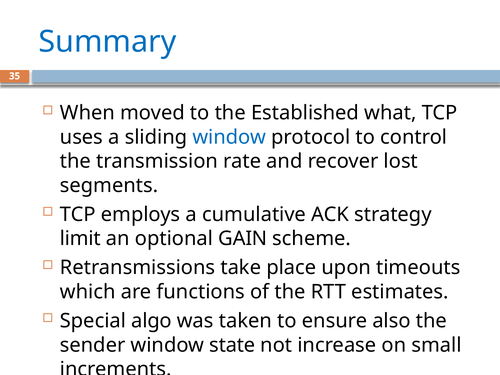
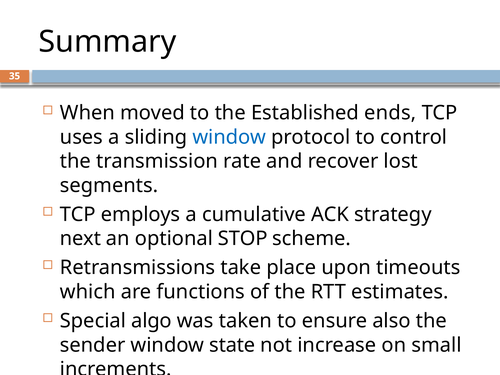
Summary colour: blue -> black
what: what -> ends
limit: limit -> next
GAIN: GAIN -> STOP
